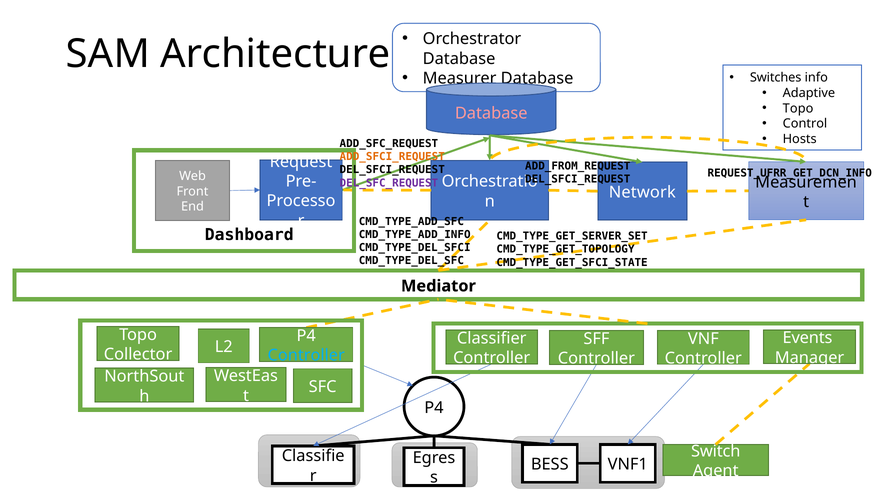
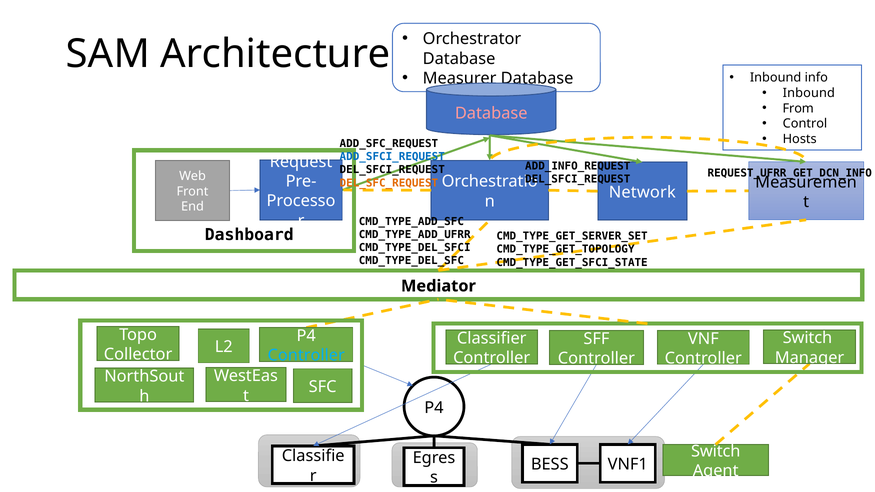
Switches at (776, 78): Switches -> Inbound
Adaptive at (809, 93): Adaptive -> Inbound
Topo at (798, 108): Topo -> From
ADD_SFCI_REQUEST colour: orange -> blue
ADD_FROM_REQUEST: ADD_FROM_REQUEST -> ADD_INFO_REQUEST
DEL_SFC_REQUEST colour: purple -> orange
CMD_TYPE_ADD_INFO: CMD_TYPE_ADD_INFO -> CMD_TYPE_ADD_UFRR
Events at (807, 338): Events -> Switch
